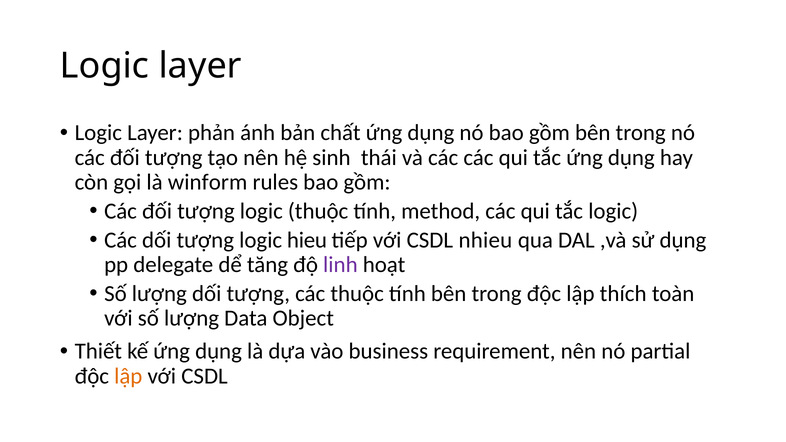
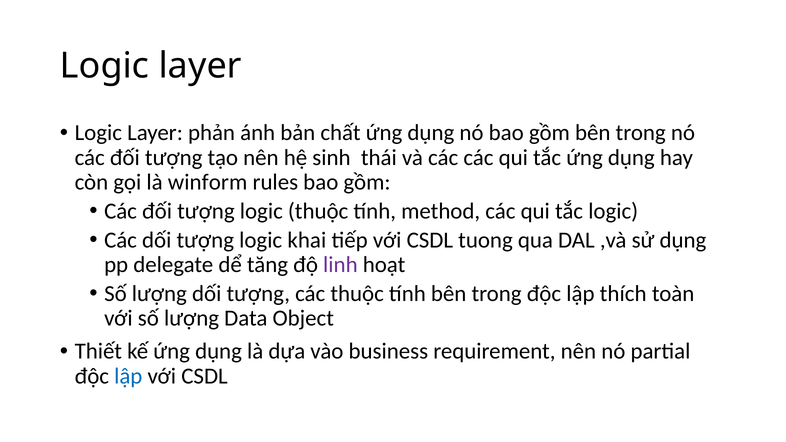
hieu: hieu -> khai
nhieu: nhieu -> tuong
lập at (128, 376) colour: orange -> blue
